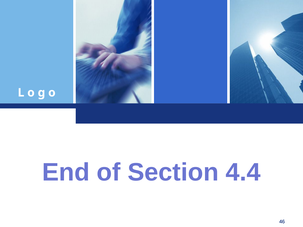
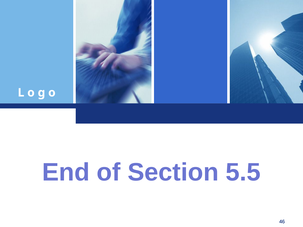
4.4: 4.4 -> 5.5
